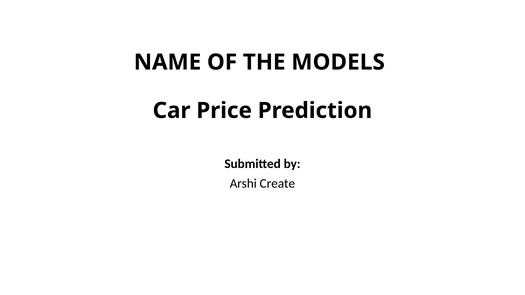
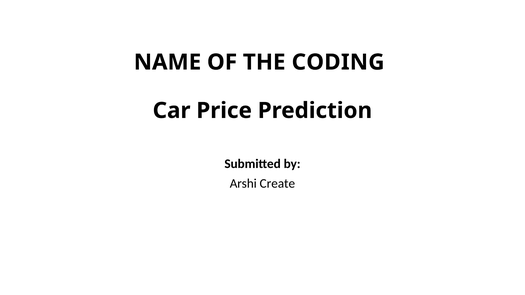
MODELS: MODELS -> CODING
